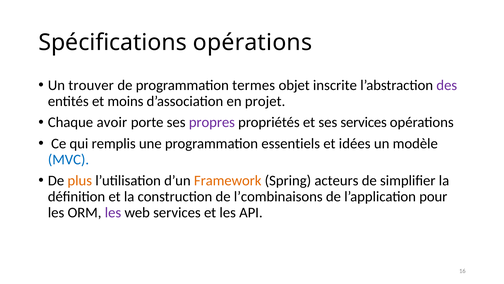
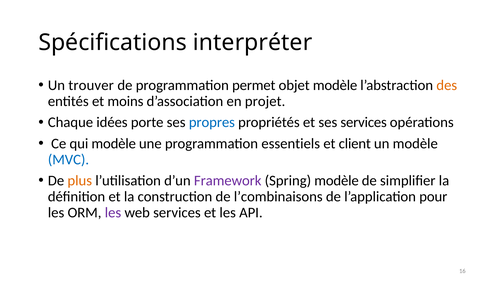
Spécifications opérations: opérations -> interpréter
termes: termes -> permet
objet inscrite: inscrite -> modèle
des colour: purple -> orange
avoir: avoir -> idées
propres colour: purple -> blue
qui remplis: remplis -> modèle
idées: idées -> client
Framework colour: orange -> purple
Spring acteurs: acteurs -> modèle
